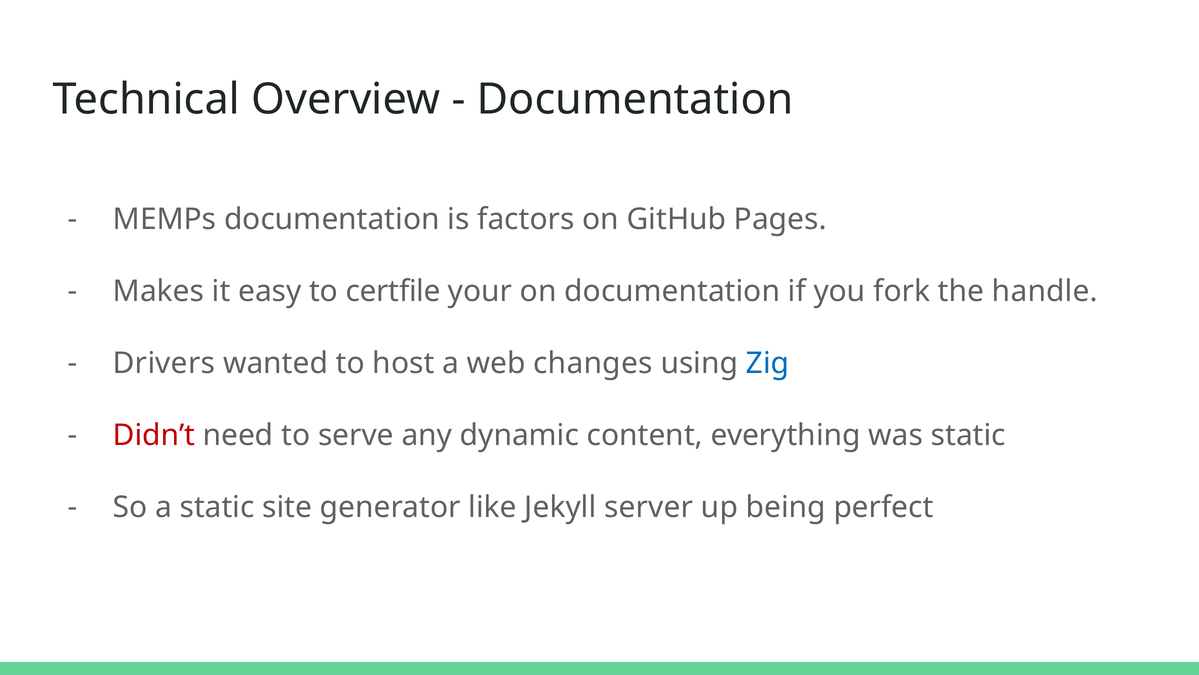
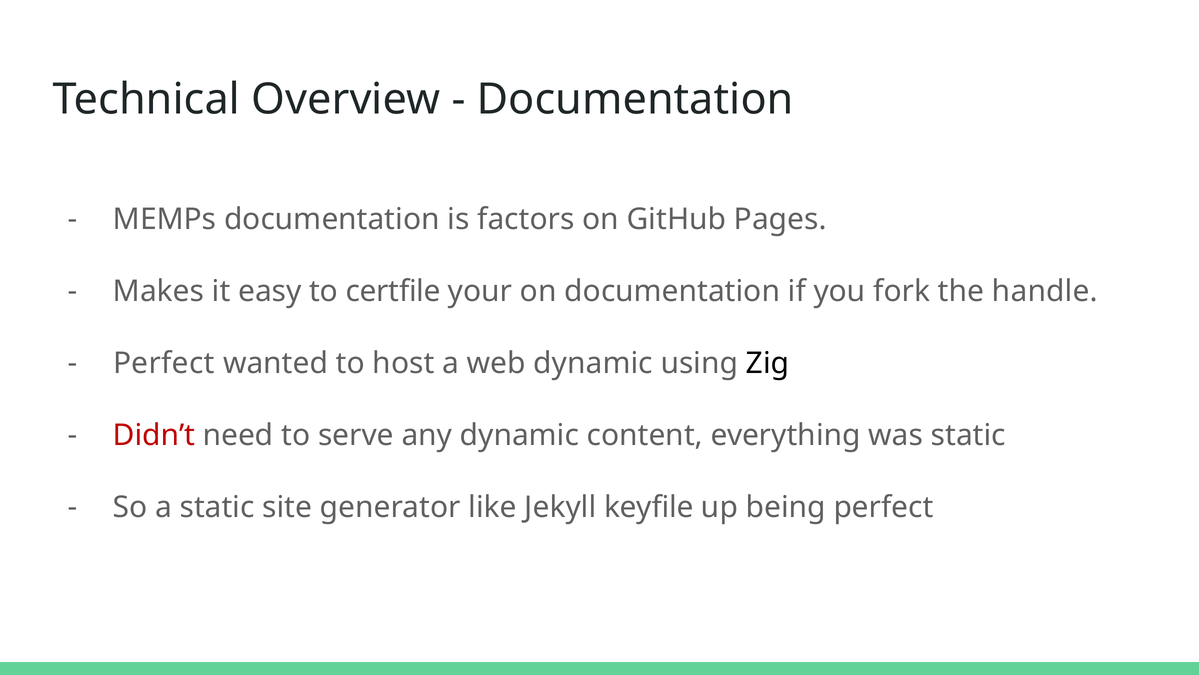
Drivers at (164, 363): Drivers -> Perfect
web changes: changes -> dynamic
Zig colour: blue -> black
server: server -> keyfile
